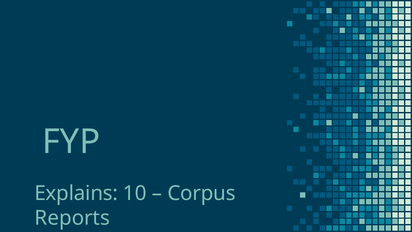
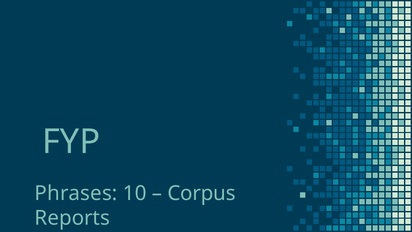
Explains: Explains -> Phrases
